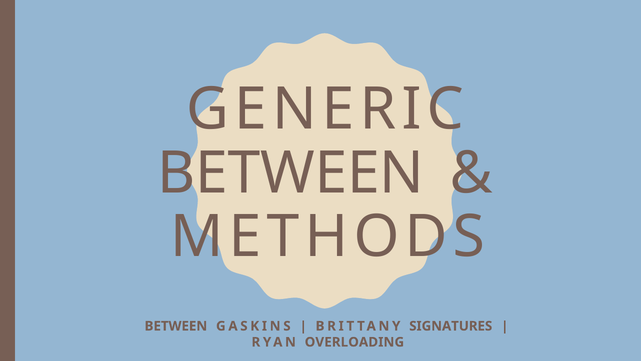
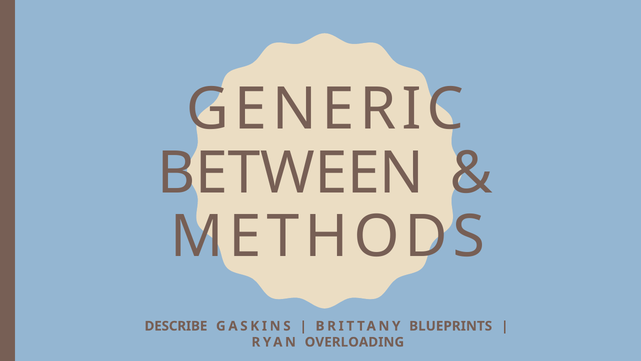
BETWEEN at (176, 326): BETWEEN -> DESCRIBE
SIGNATURES: SIGNATURES -> BLUEPRINTS
